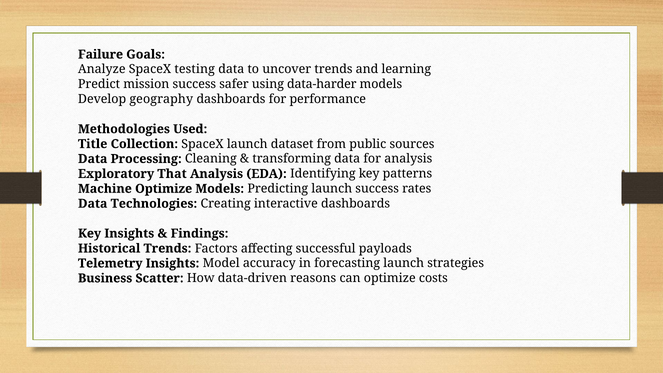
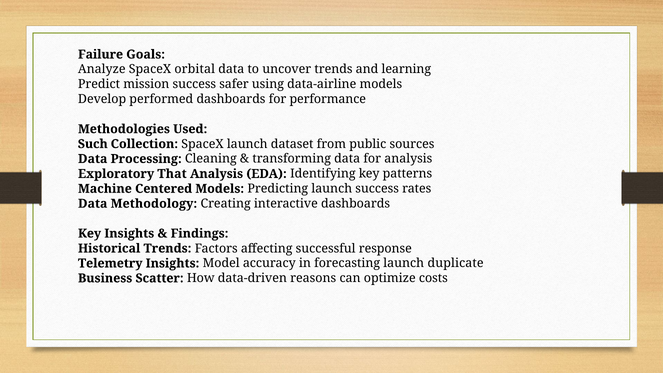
testing: testing -> orbital
data-harder: data-harder -> data-airline
geography: geography -> performed
Title: Title -> Such
Machine Optimize: Optimize -> Centered
Technologies: Technologies -> Methodology
payloads: payloads -> response
strategies: strategies -> duplicate
